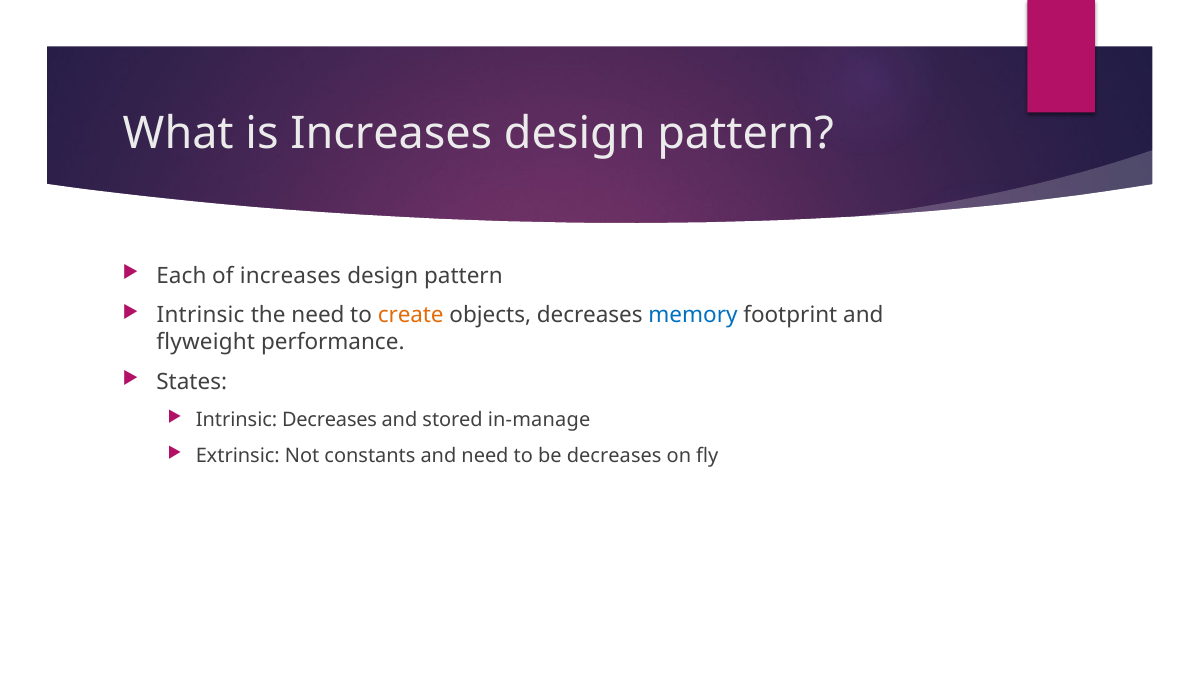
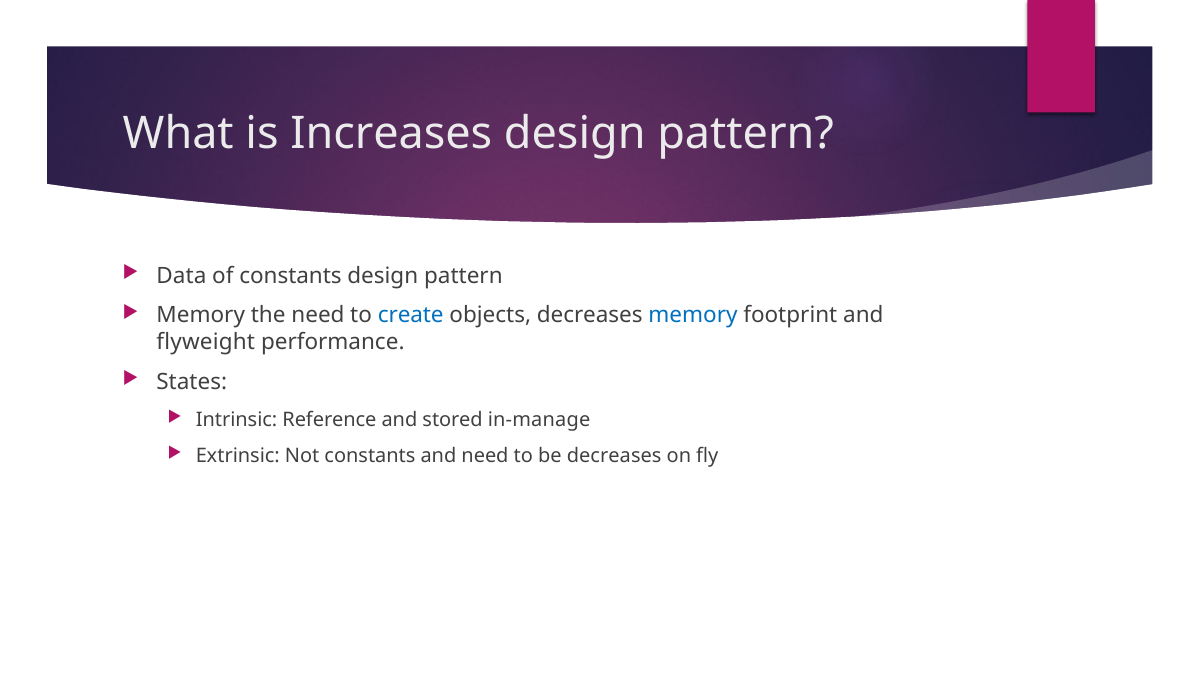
Each: Each -> Data
of increases: increases -> constants
Intrinsic at (201, 315): Intrinsic -> Memory
create colour: orange -> blue
Intrinsic Decreases: Decreases -> Reference
